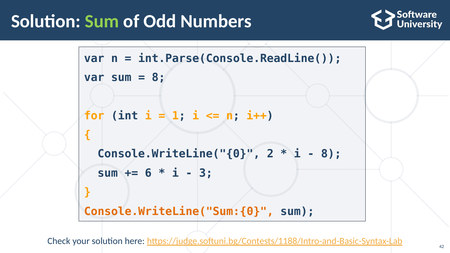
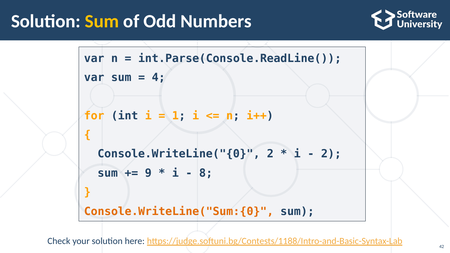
Sum at (102, 21) colour: light green -> yellow
8 at (159, 77): 8 -> 4
8 at (331, 154): 8 -> 2
6: 6 -> 9
3: 3 -> 8
